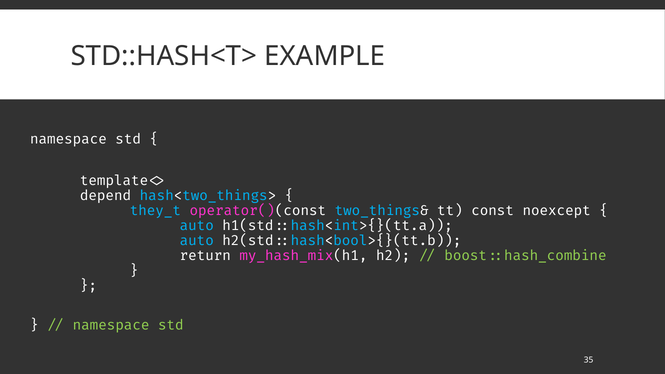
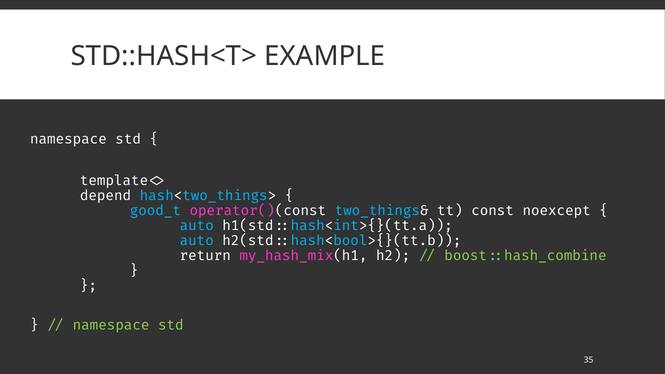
they_t: they_t -> good_t
